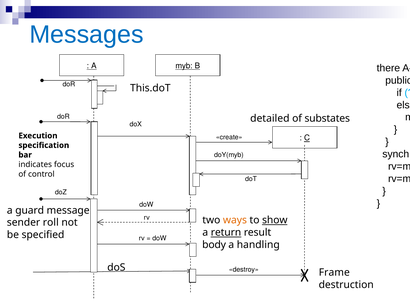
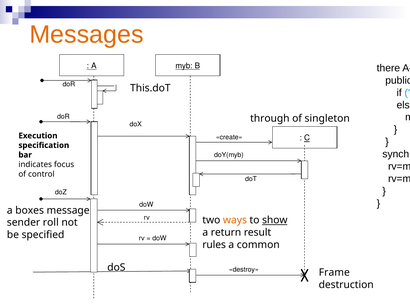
Messages colour: blue -> orange
detailed: detailed -> through
substates: substates -> singleton
guard: guard -> boxes
return underline: present -> none
body: body -> rules
handling: handling -> common
